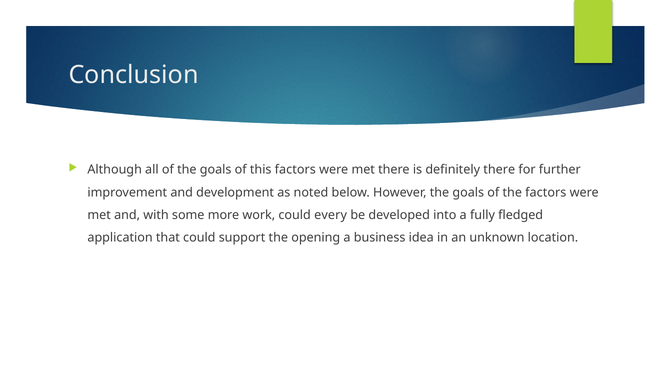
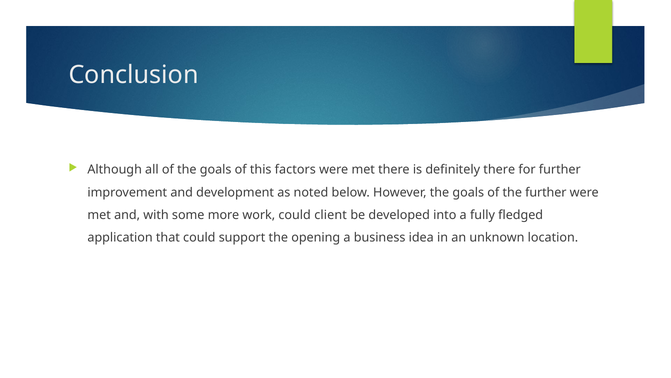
the factors: factors -> further
every: every -> client
